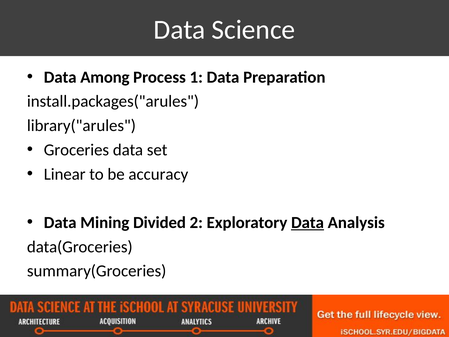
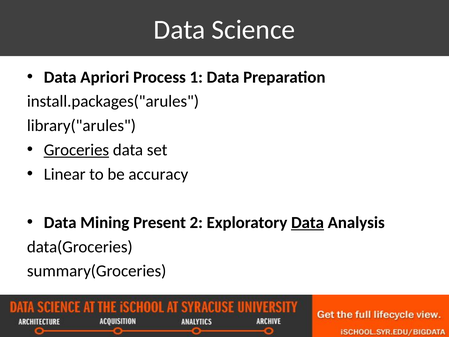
Among: Among -> Apriori
Groceries underline: none -> present
Divided: Divided -> Present
